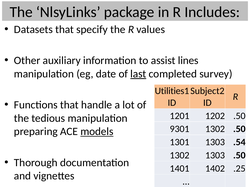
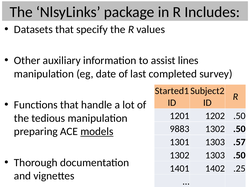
last underline: present -> none
Utilities1: Utilities1 -> Started1
9301: 9301 -> 9883
.54: .54 -> .57
